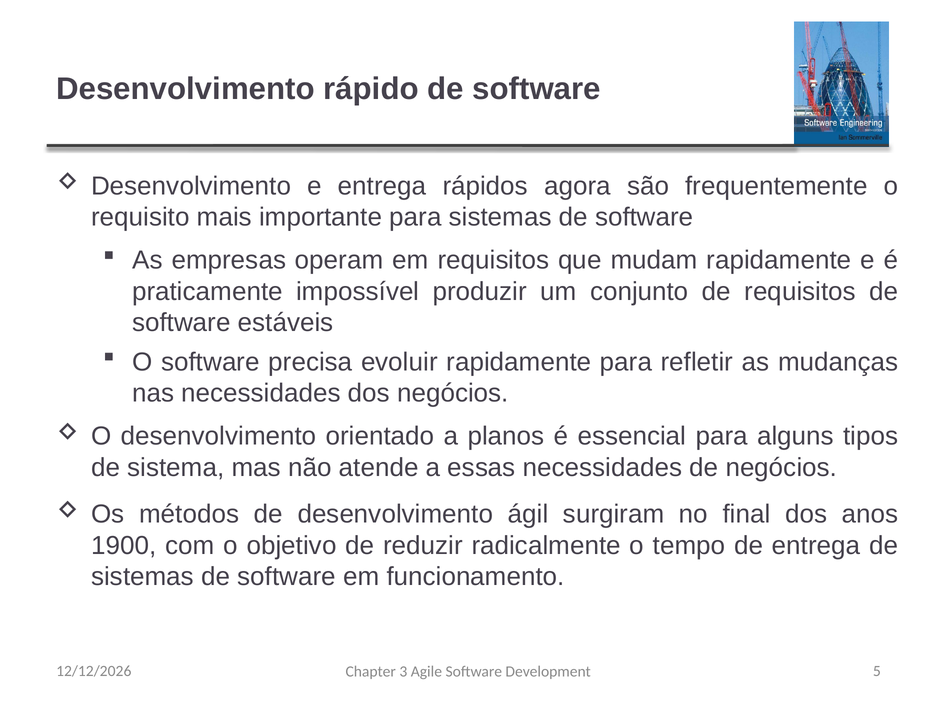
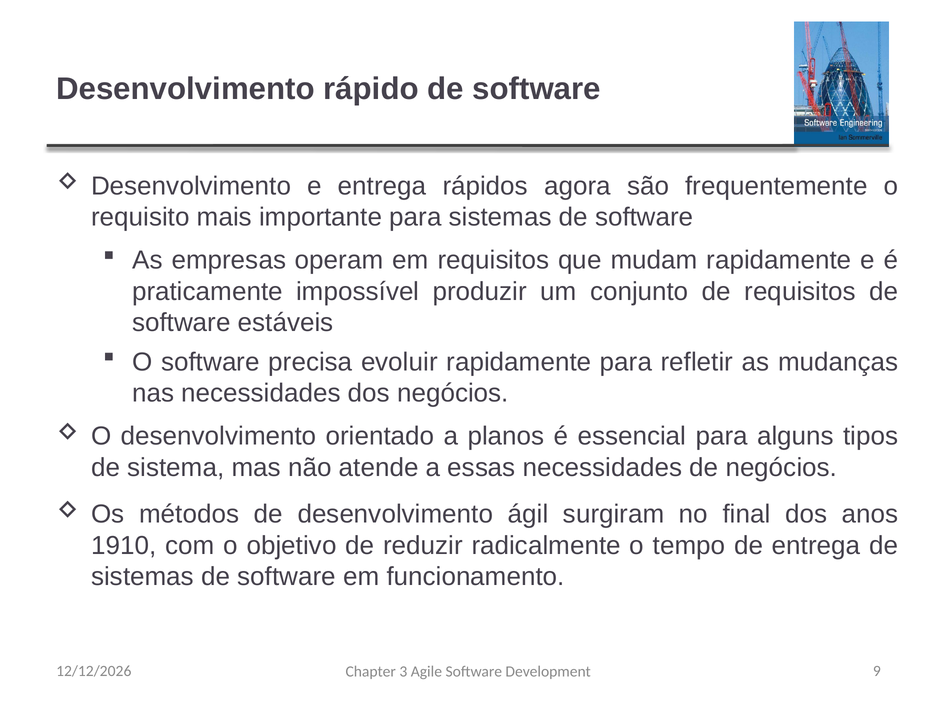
1900: 1900 -> 1910
5: 5 -> 9
